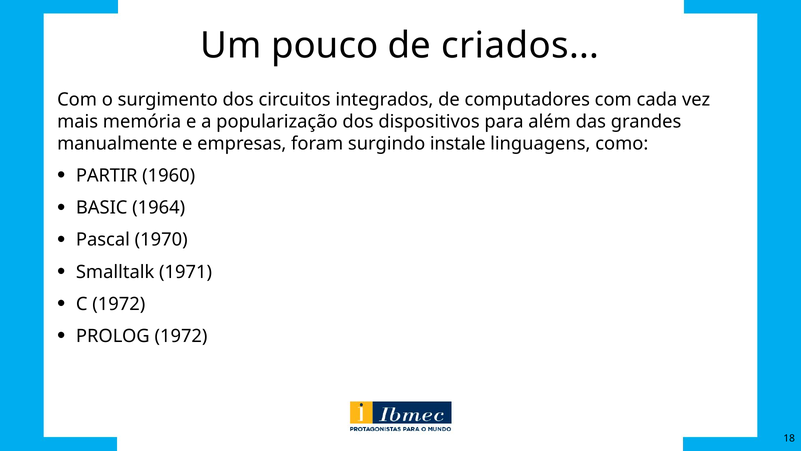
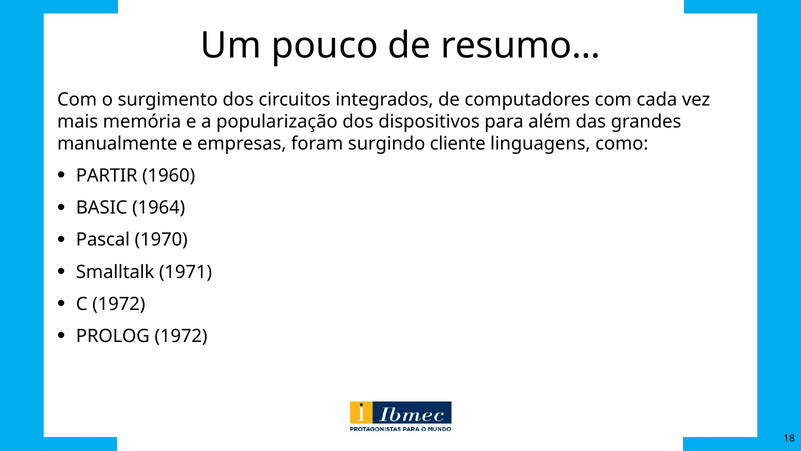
criados: criados -> resumo
instale: instale -> cliente
